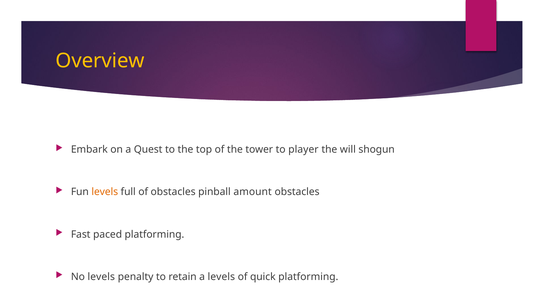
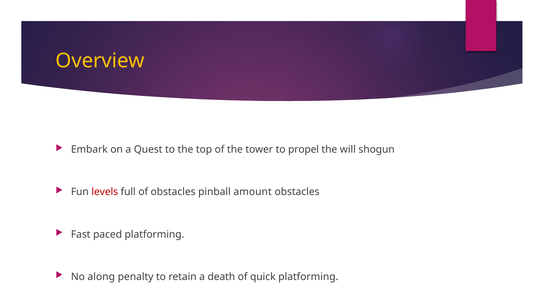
player: player -> propel
levels at (105, 192) colour: orange -> red
No levels: levels -> along
a levels: levels -> death
